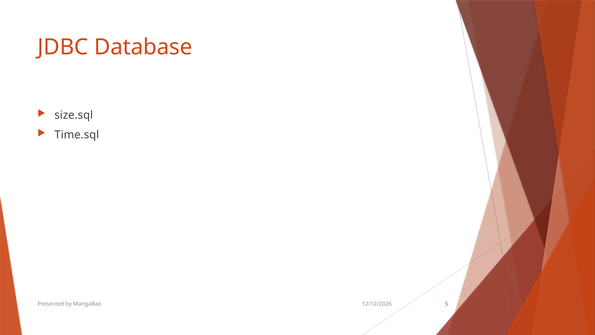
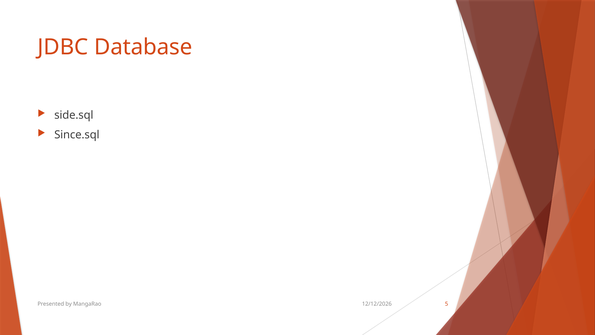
size.sql: size.sql -> side.sql
Time.sql: Time.sql -> Since.sql
